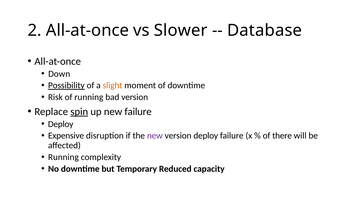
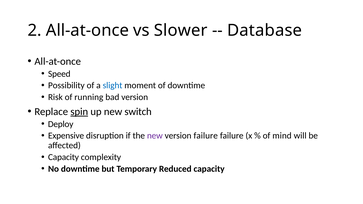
Down: Down -> Speed
Possibility underline: present -> none
slight colour: orange -> blue
new failure: failure -> switch
version deploy: deploy -> failure
there: there -> mind
Running at (63, 157): Running -> Capacity
